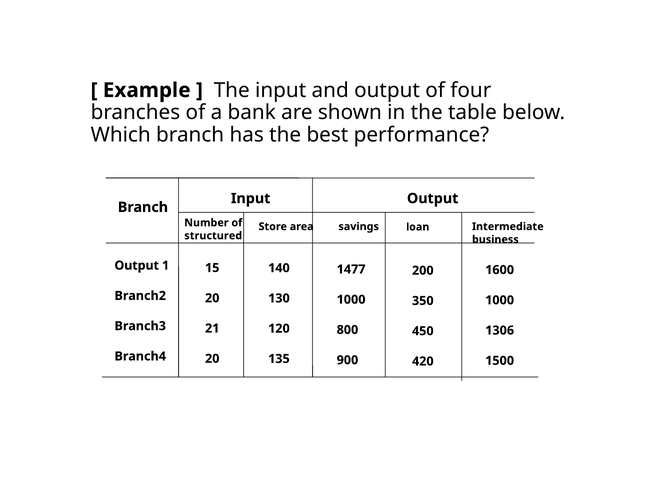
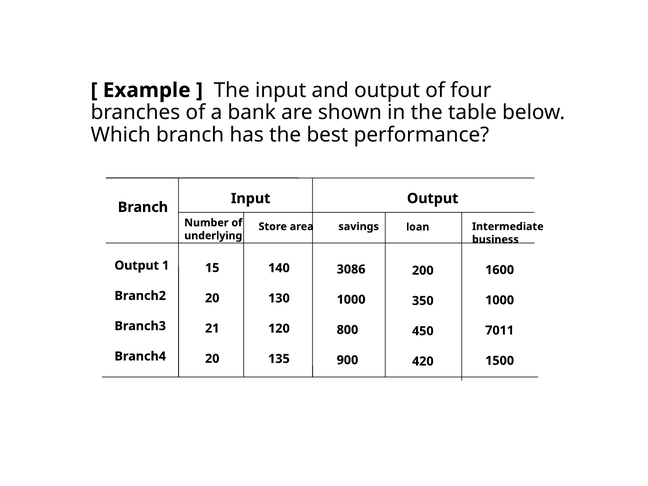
structured: structured -> underlying
1477: 1477 -> 3086
1306: 1306 -> 7011
